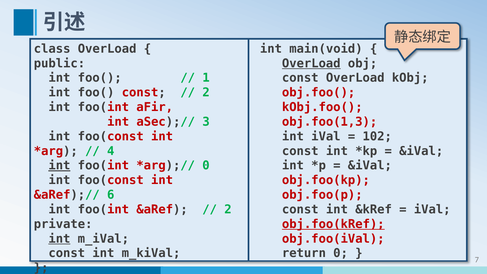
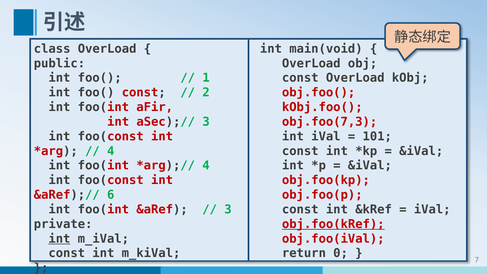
OverLoad at (311, 63) underline: present -> none
obj.foo(1,3: obj.foo(1,3 -> obj.foo(7,3
102: 102 -> 101
int at (59, 166) underline: present -> none
0 at (206, 166): 0 -> 4
2 at (228, 209): 2 -> 3
